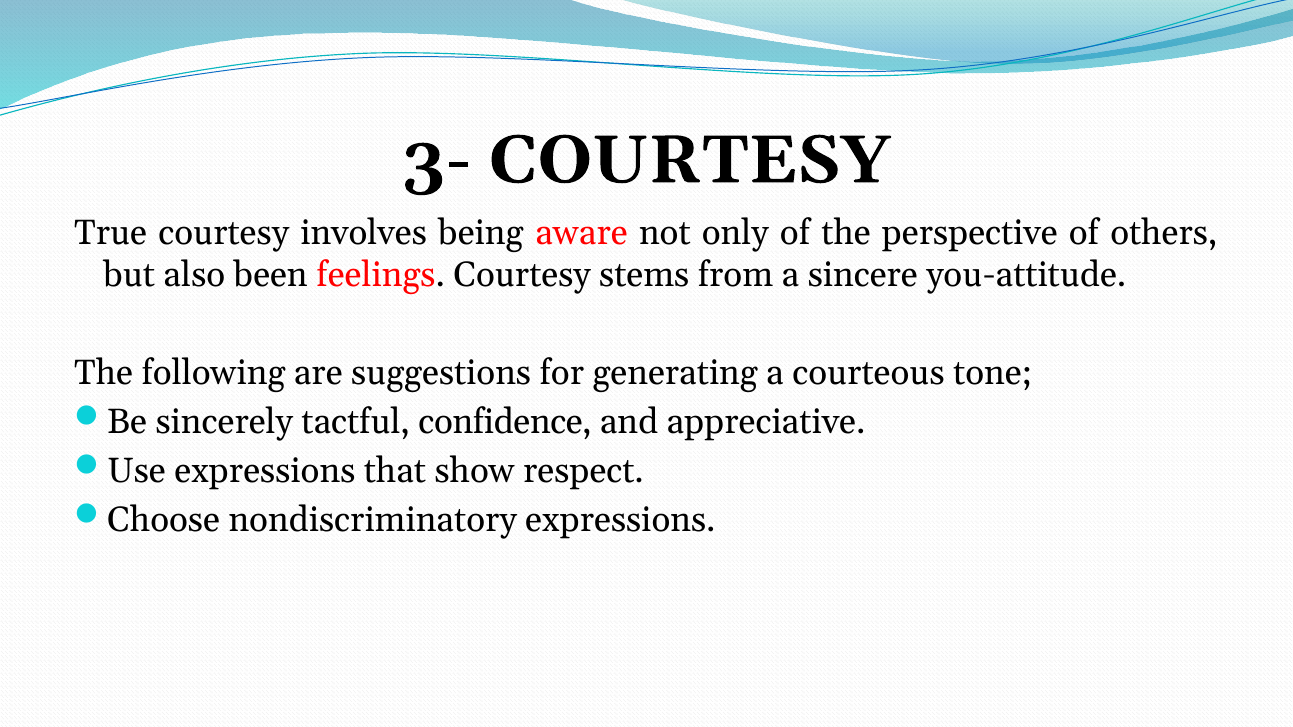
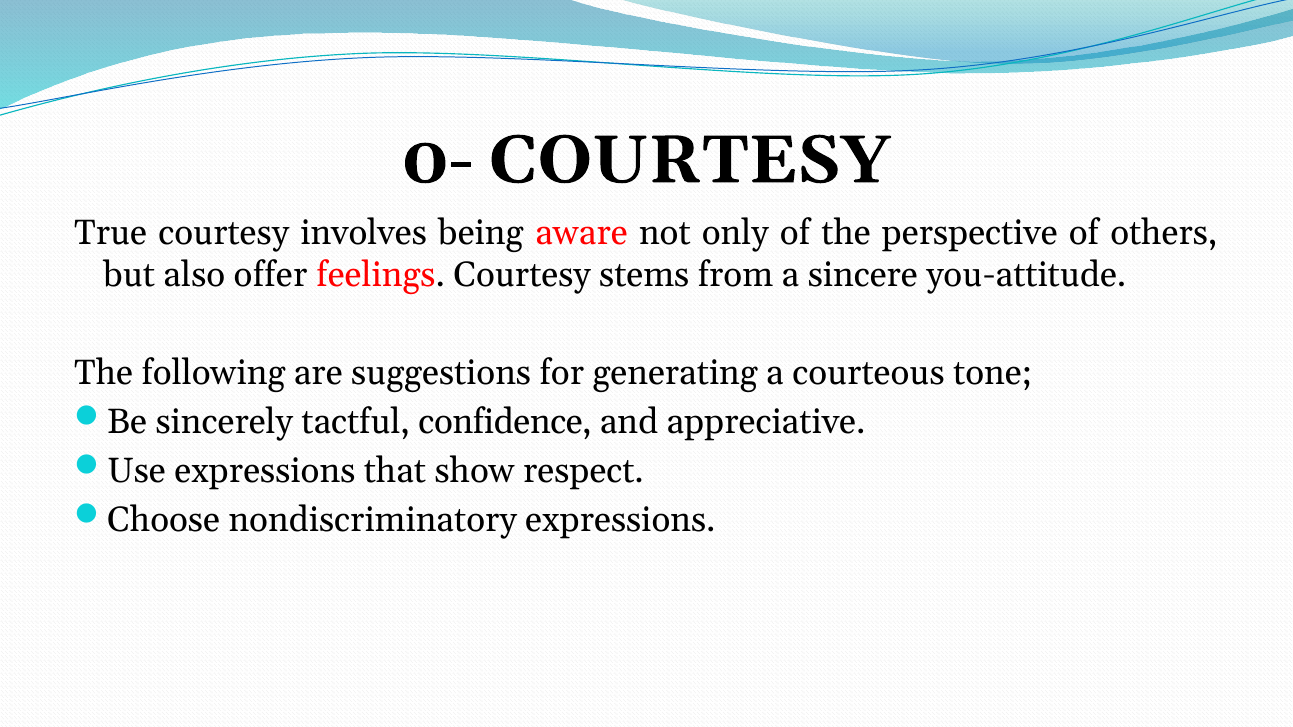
3-: 3- -> 0-
been: been -> offer
